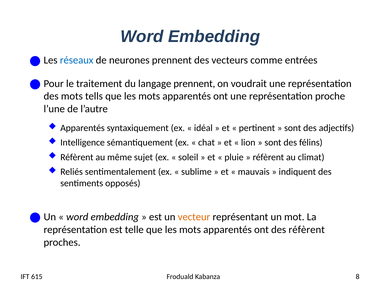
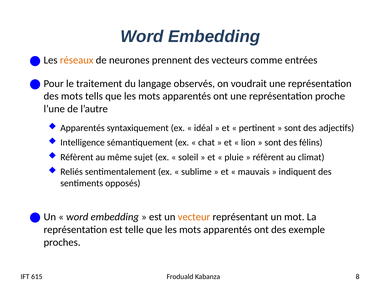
réseaux colour: blue -> orange
langage prennent: prennent -> observés
des réfèrent: réfèrent -> exemple
